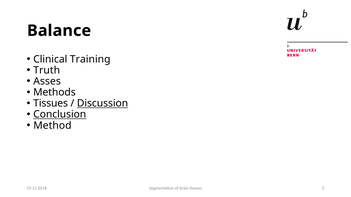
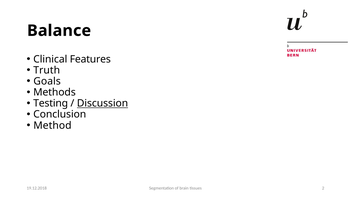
Training: Training -> Features
Asses: Asses -> Goals
Tissues at (51, 104): Tissues -> Testing
Conclusion underline: present -> none
